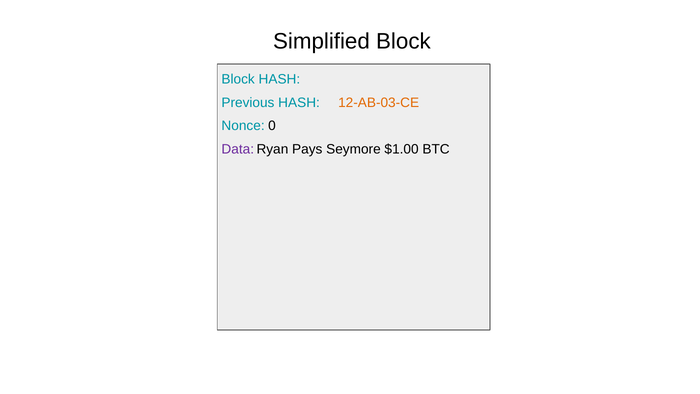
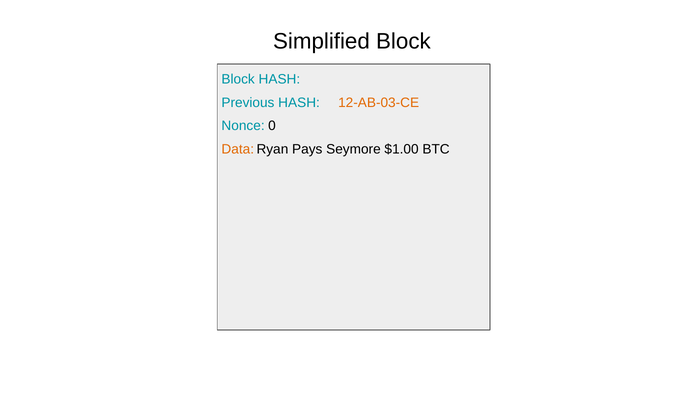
Data colour: purple -> orange
